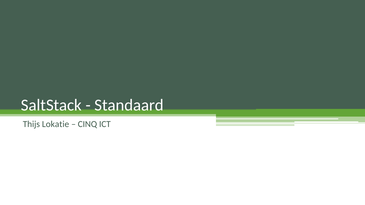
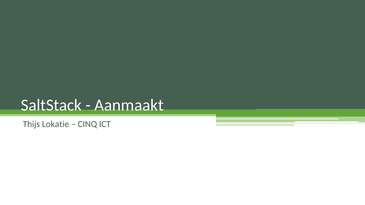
Standaard: Standaard -> Aanmaakt
